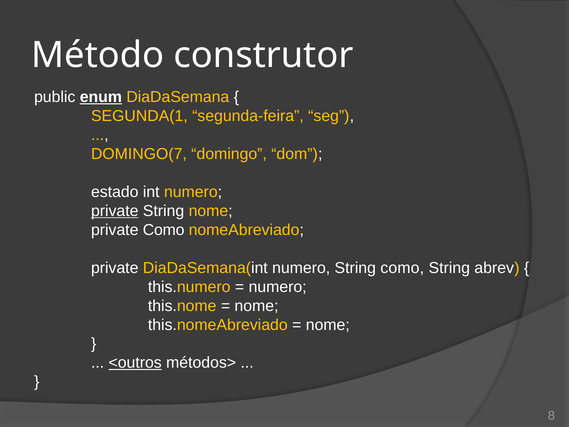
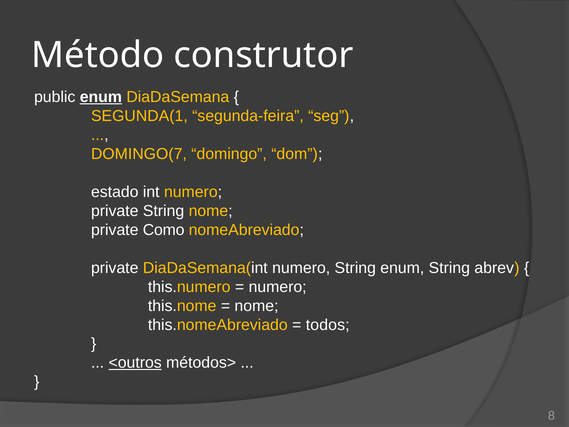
private at (115, 211) underline: present -> none
String como: como -> enum
nome at (328, 325): nome -> todos
